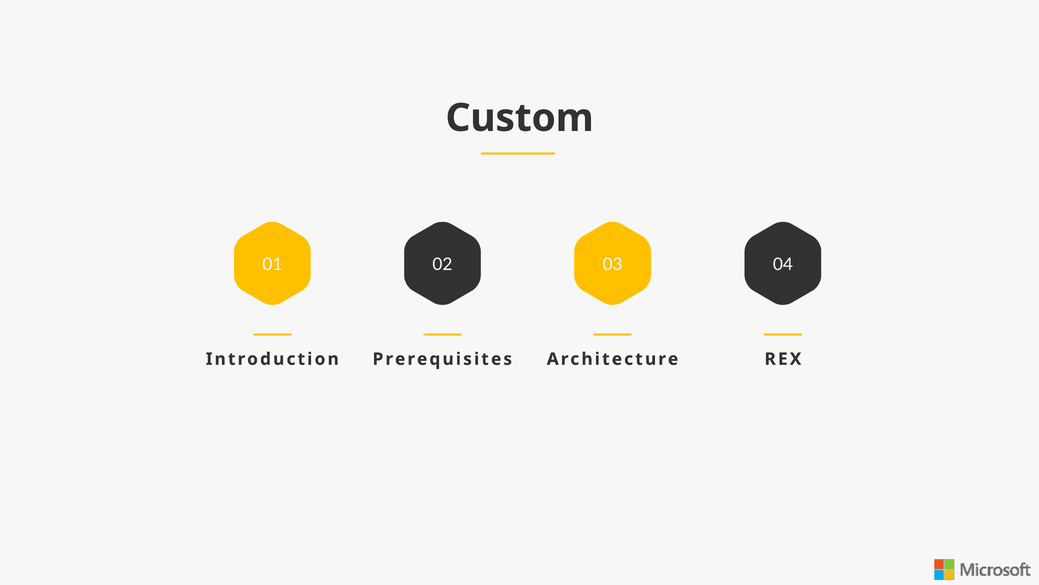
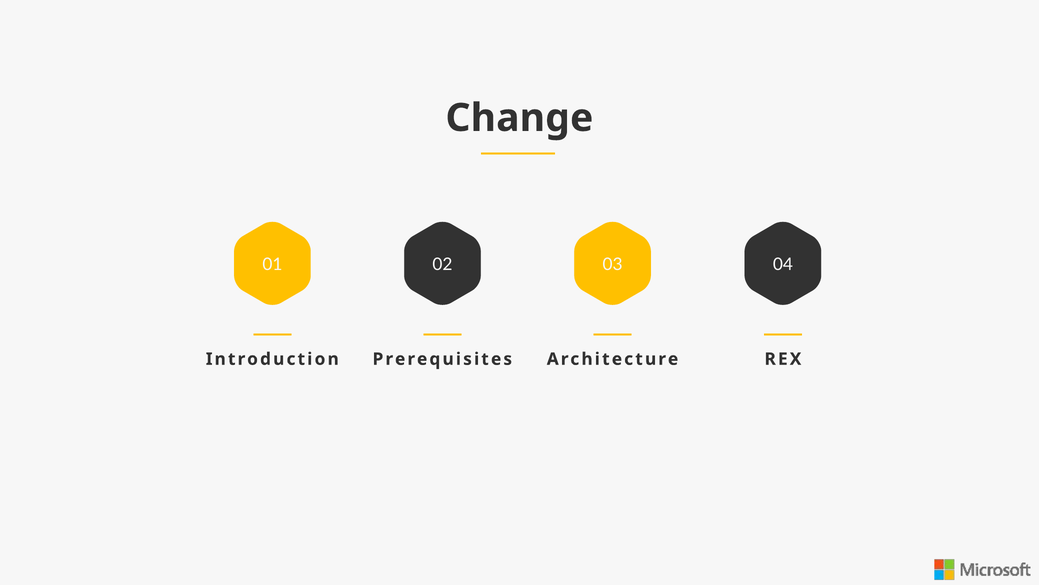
Custom: Custom -> Change
